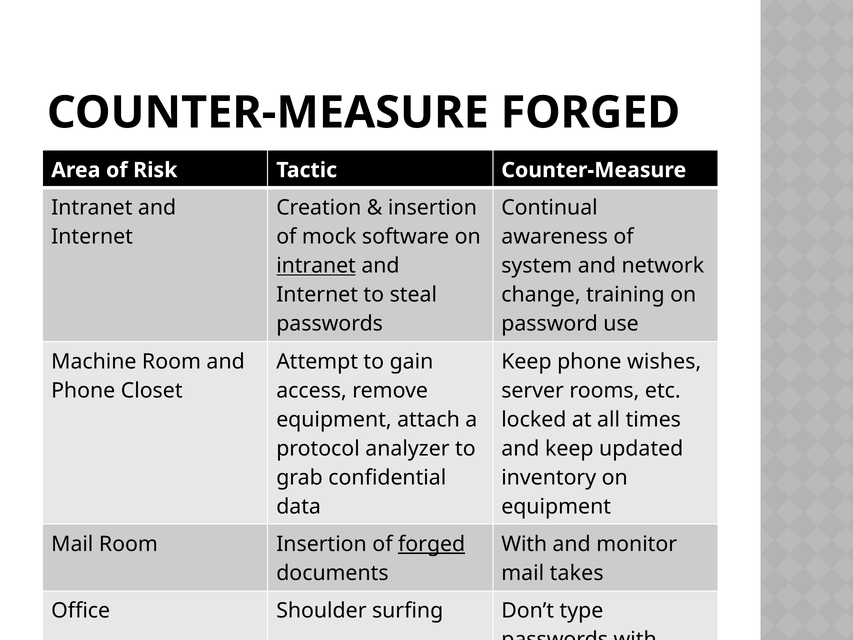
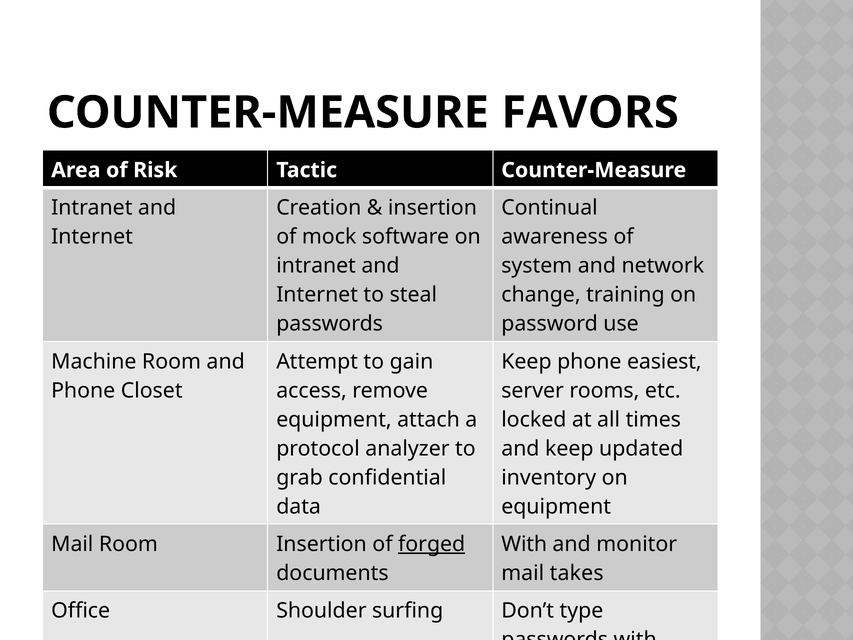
COUNTER-MEASURE FORGED: FORGED -> FAVORS
intranet at (316, 266) underline: present -> none
wishes: wishes -> easiest
